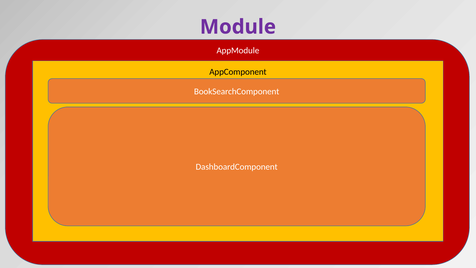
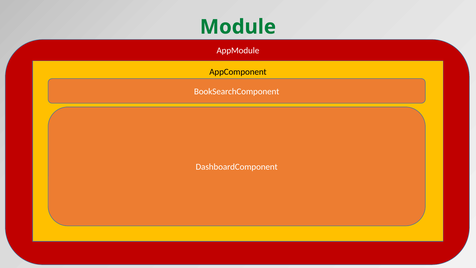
Module at (238, 27) colour: purple -> green
